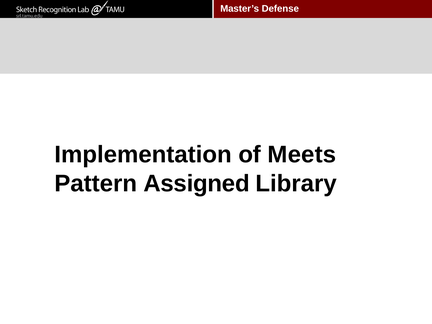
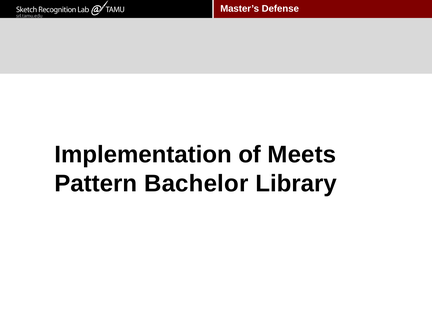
Assigned: Assigned -> Bachelor
